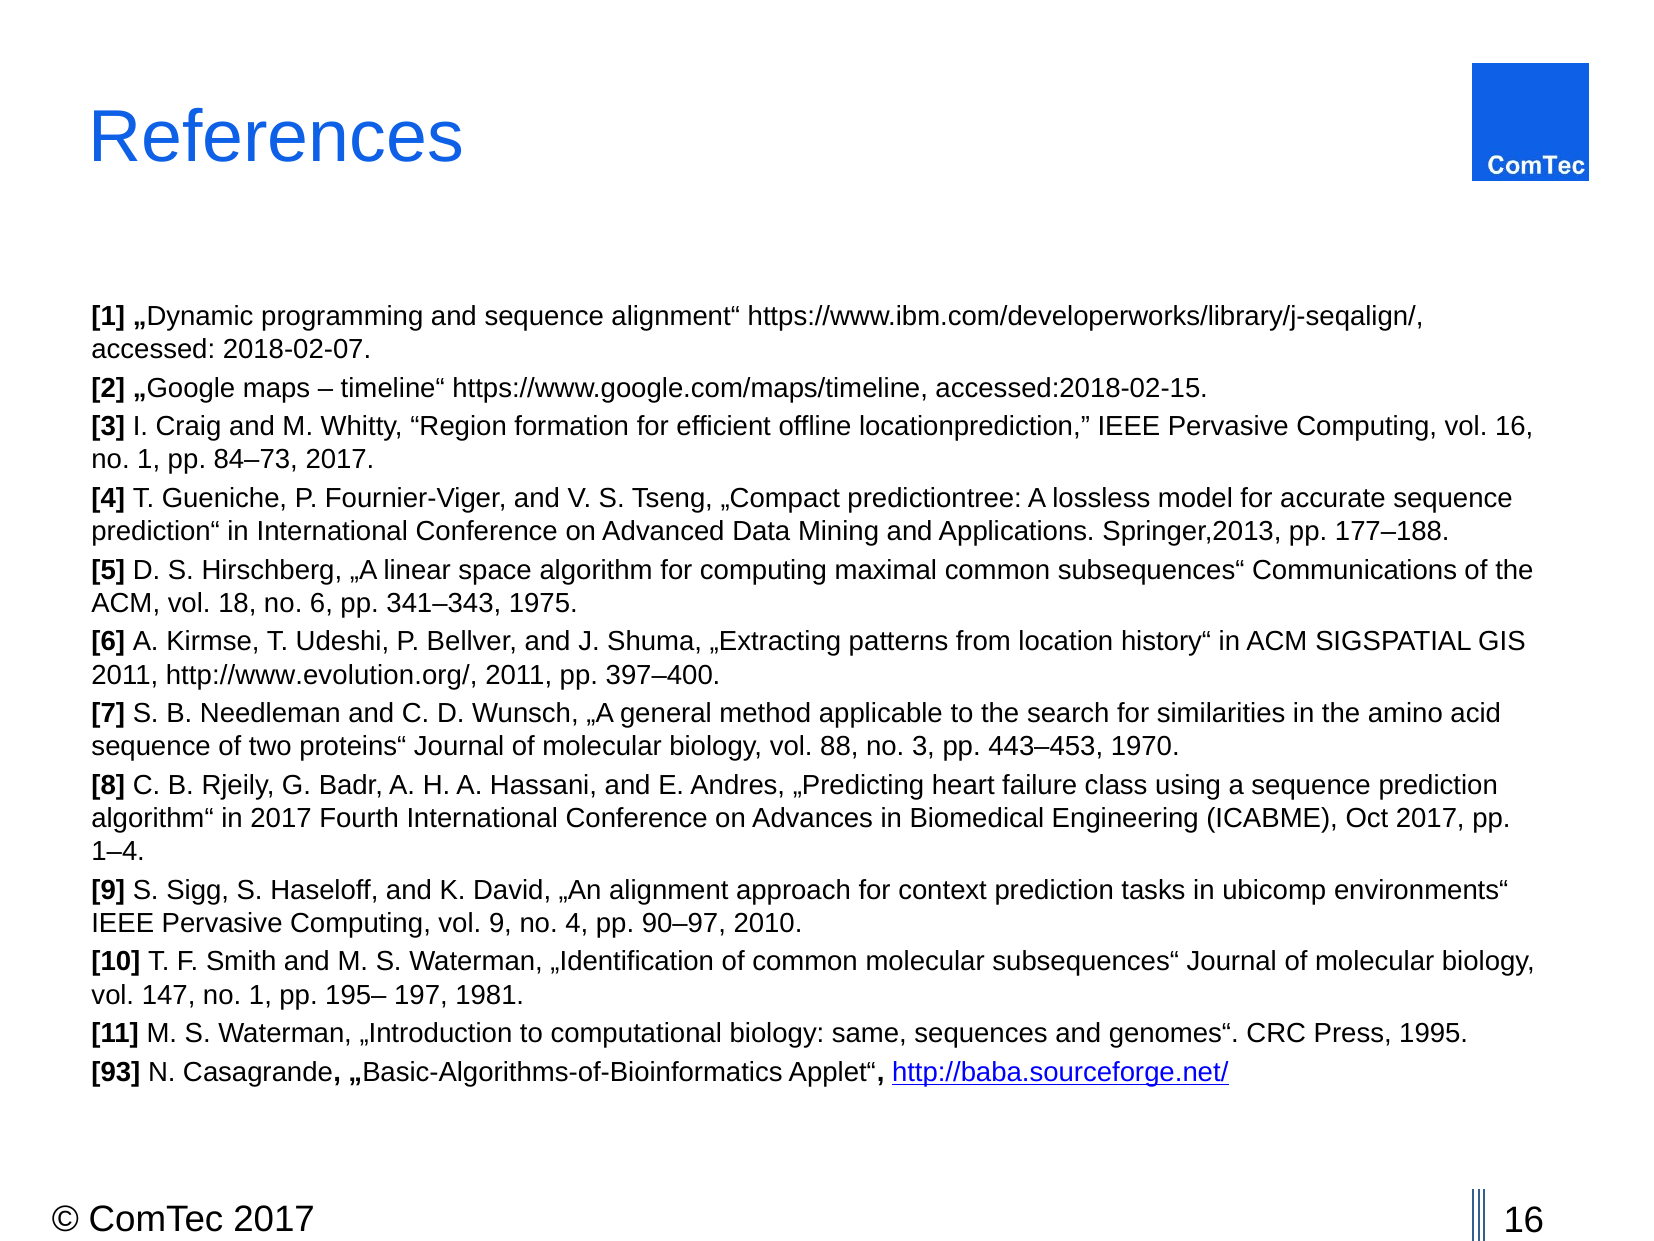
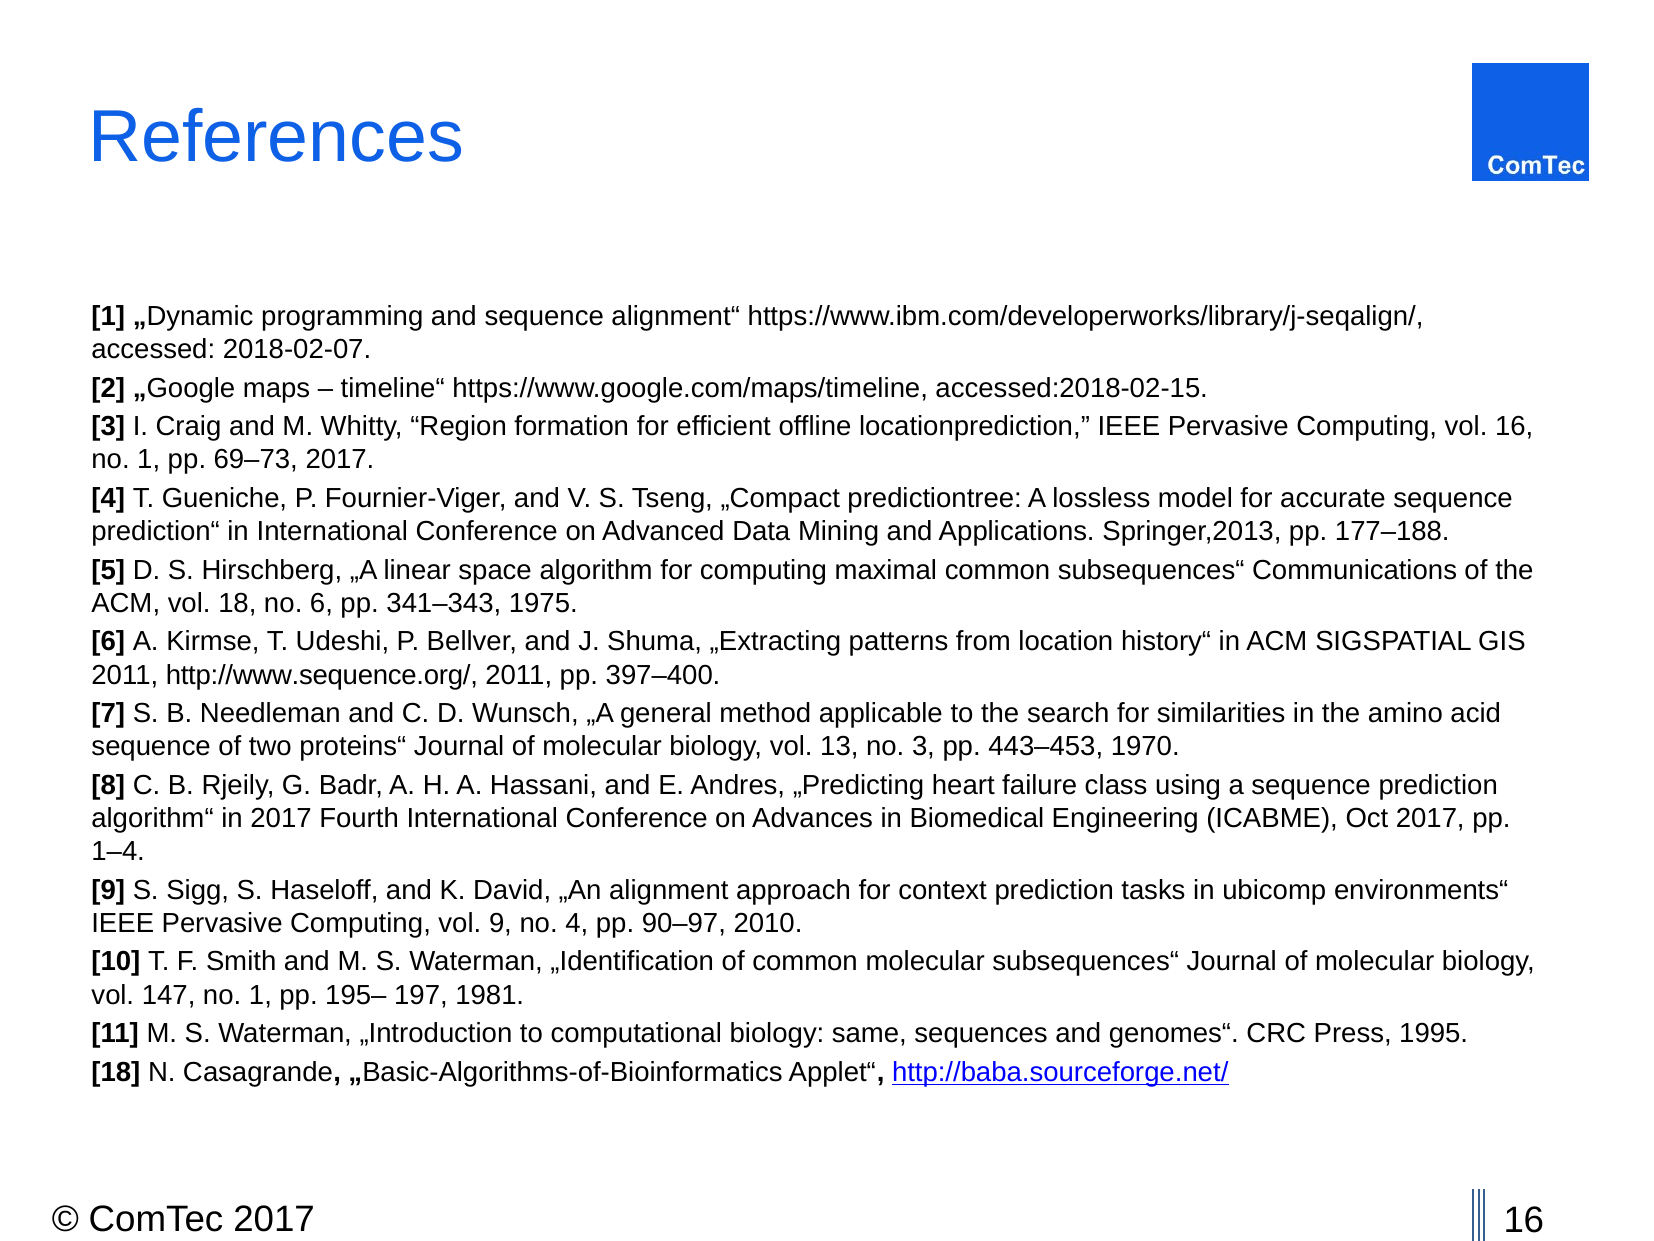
84–73: 84–73 -> 69–73
http://www.evolution.org/: http://www.evolution.org/ -> http://www.sequence.org/
88: 88 -> 13
93 at (116, 1072): 93 -> 18
